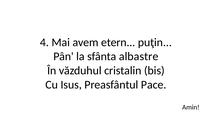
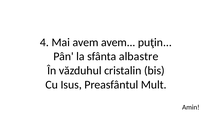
avem etern: etern -> avem
Pace: Pace -> Mult
